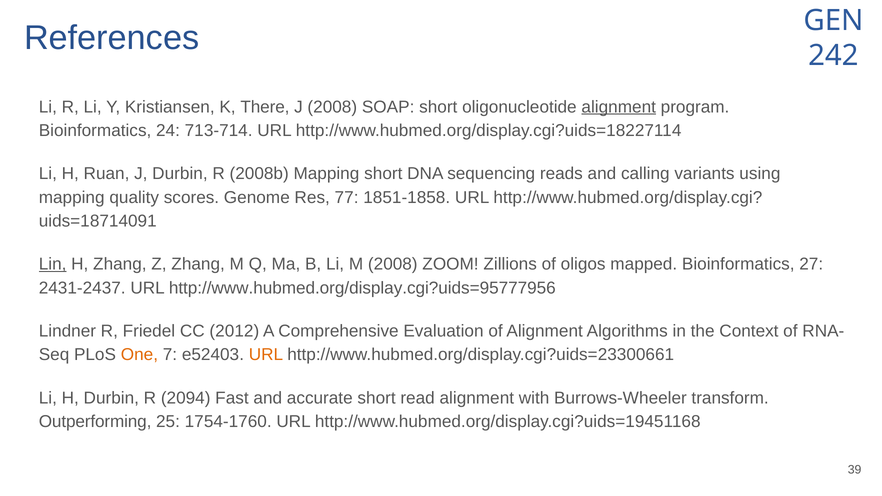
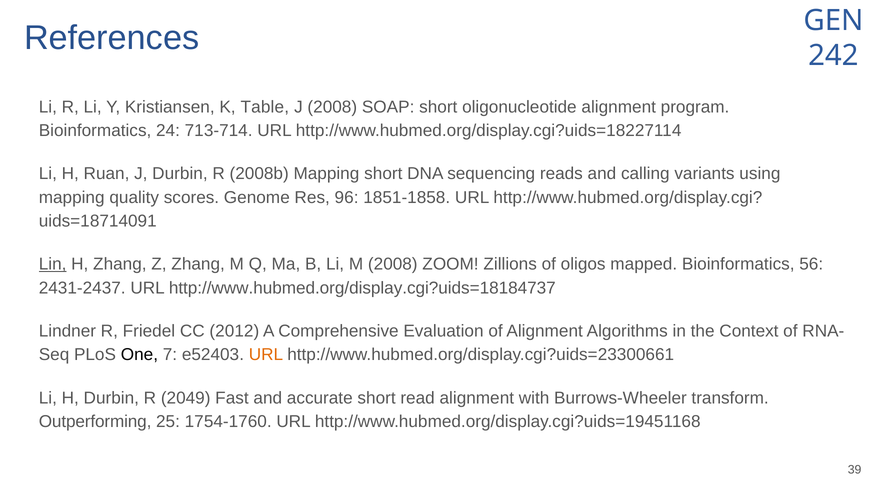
There: There -> Table
alignment at (619, 107) underline: present -> none
77: 77 -> 96
27: 27 -> 56
http://www.hubmed.org/display.cgi?uids=95777956: http://www.hubmed.org/display.cgi?uids=95777956 -> http://www.hubmed.org/display.cgi?uids=18184737
One colour: orange -> black
2094: 2094 -> 2049
